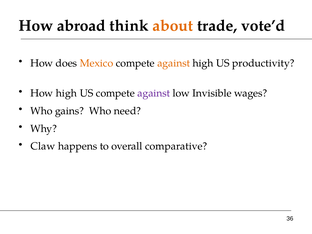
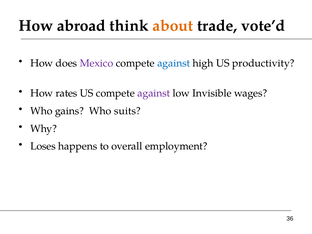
Mexico colour: orange -> purple
against at (174, 63) colour: orange -> blue
How high: high -> rates
need: need -> suits
Claw: Claw -> Loses
comparative: comparative -> employment
